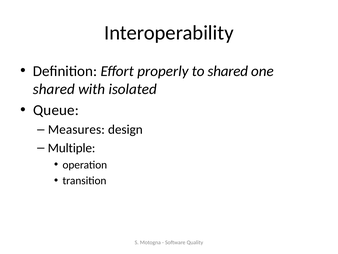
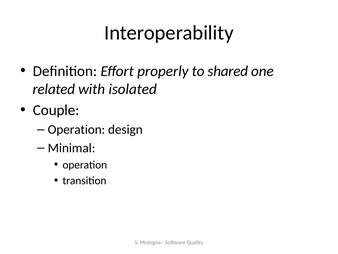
shared at (54, 89): shared -> related
Queue: Queue -> Couple
Measures at (76, 129): Measures -> Operation
Multiple: Multiple -> Minimal
